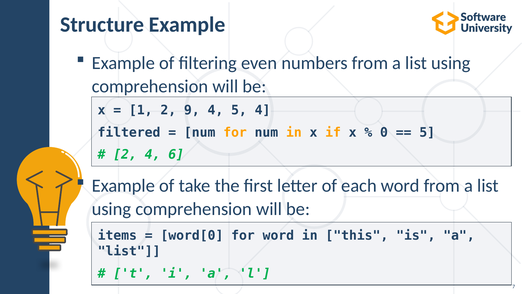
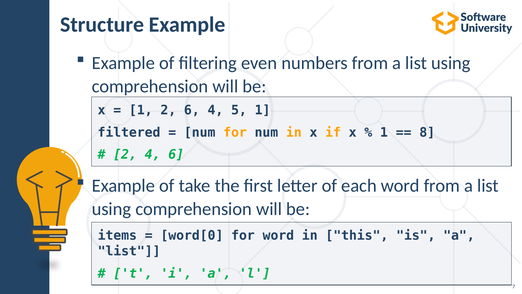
2 9: 9 -> 6
5 4: 4 -> 1
0 at (384, 132): 0 -> 1
5 at (427, 132): 5 -> 8
